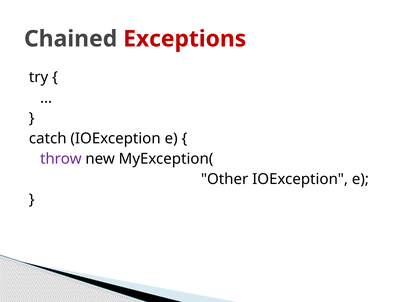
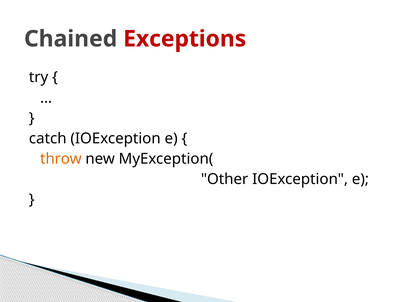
throw colour: purple -> orange
